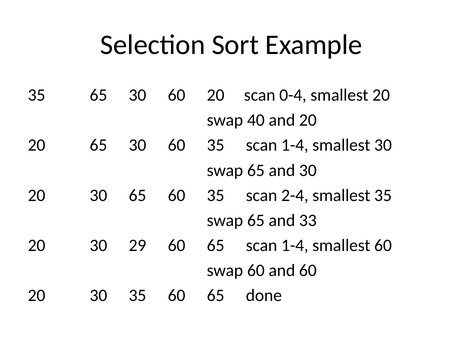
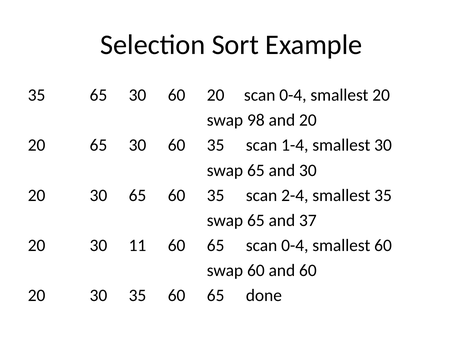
40: 40 -> 98
33: 33 -> 37
29: 29 -> 11
65 scan 1-4: 1-4 -> 0-4
